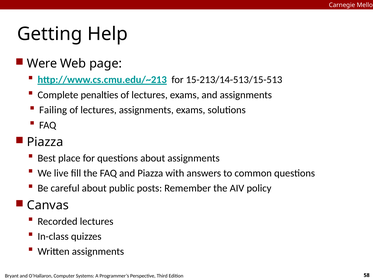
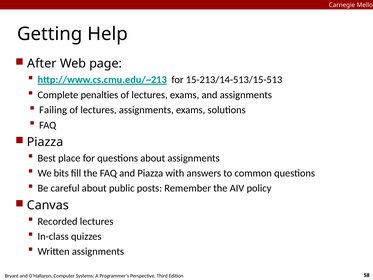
Were: Were -> After
live: live -> bits
